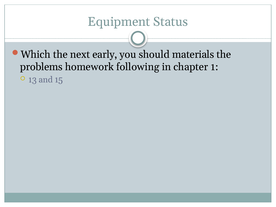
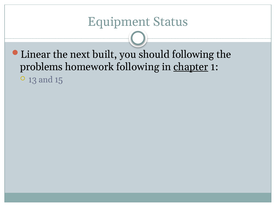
Which: Which -> Linear
early: early -> built
should materials: materials -> following
chapter underline: none -> present
